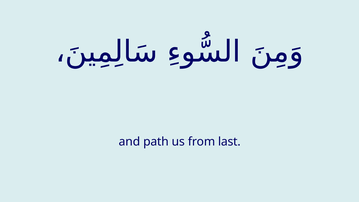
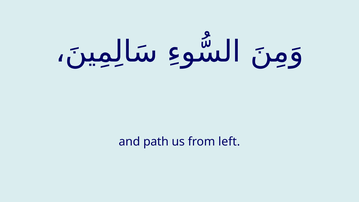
last: last -> left
